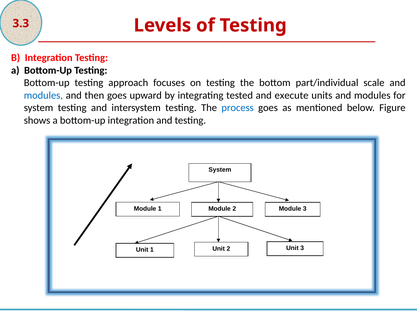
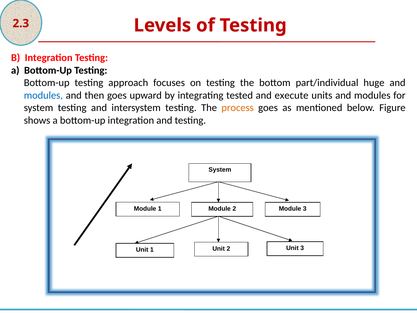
3.3: 3.3 -> 2.3
scale: scale -> huge
process colour: blue -> orange
